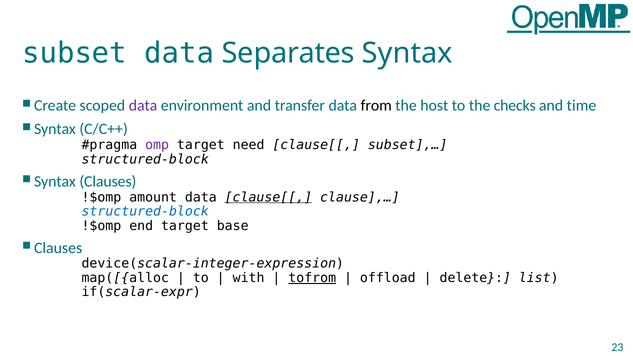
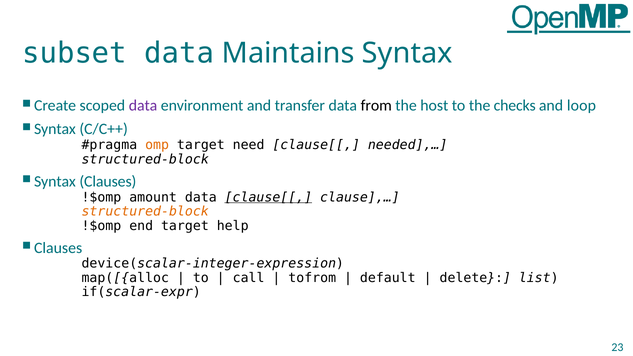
Separates: Separates -> Maintains
time: time -> loop
omp colour: purple -> orange
subset],…: subset],… -> needed],…
structured-block at (145, 211) colour: blue -> orange
base: base -> help
with: with -> call
tofrom underline: present -> none
offload: offload -> default
